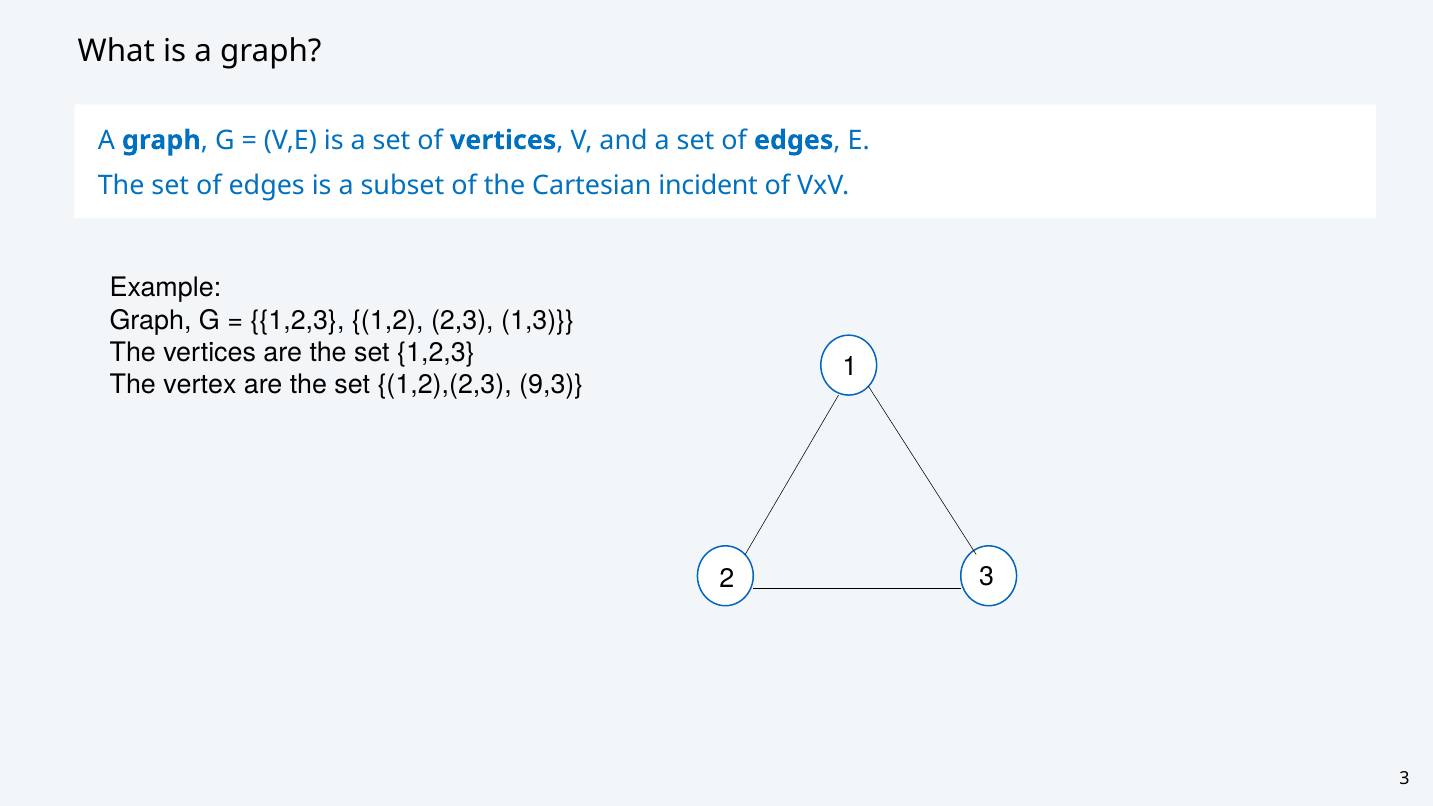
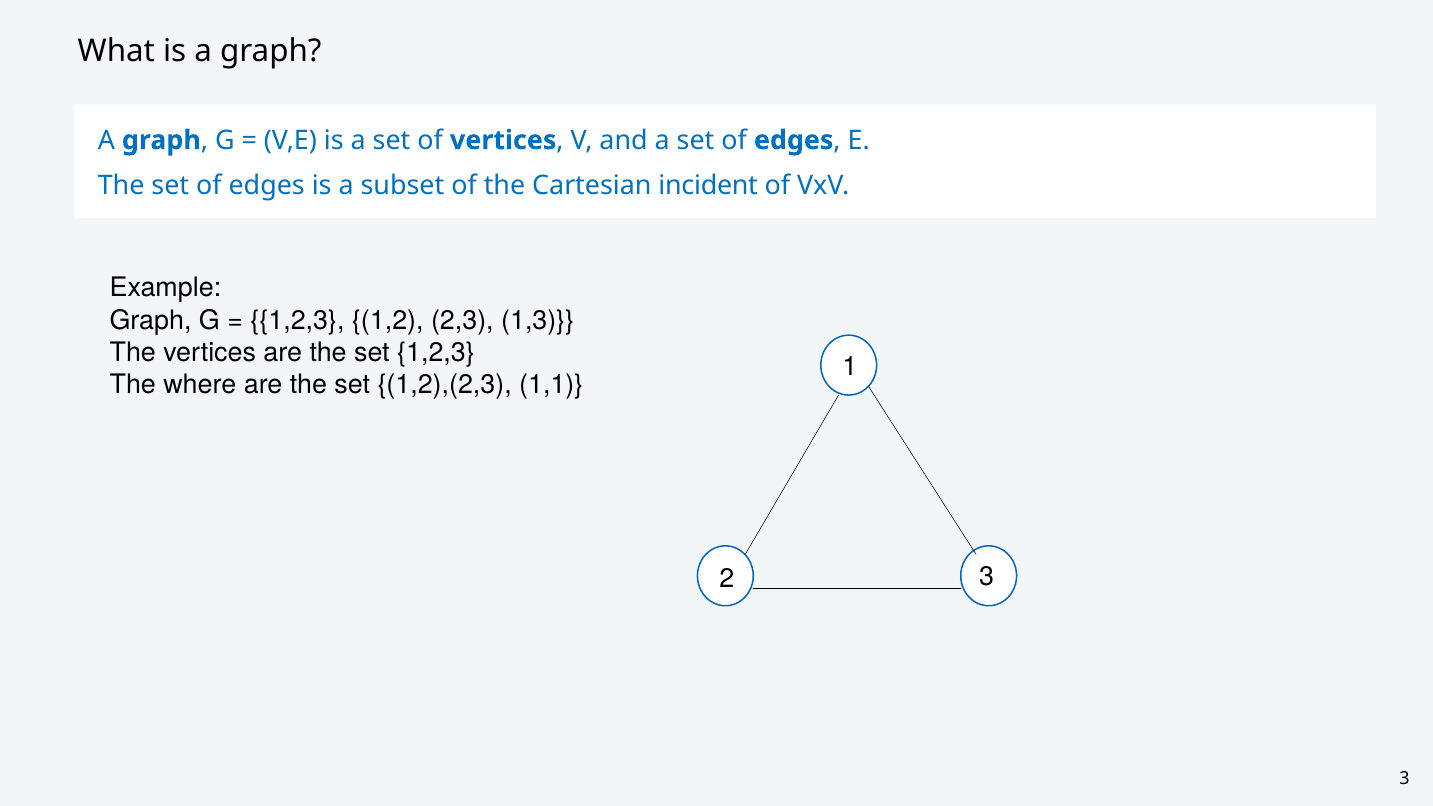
vertex: vertex -> where
9,3: 9,3 -> 1,1
